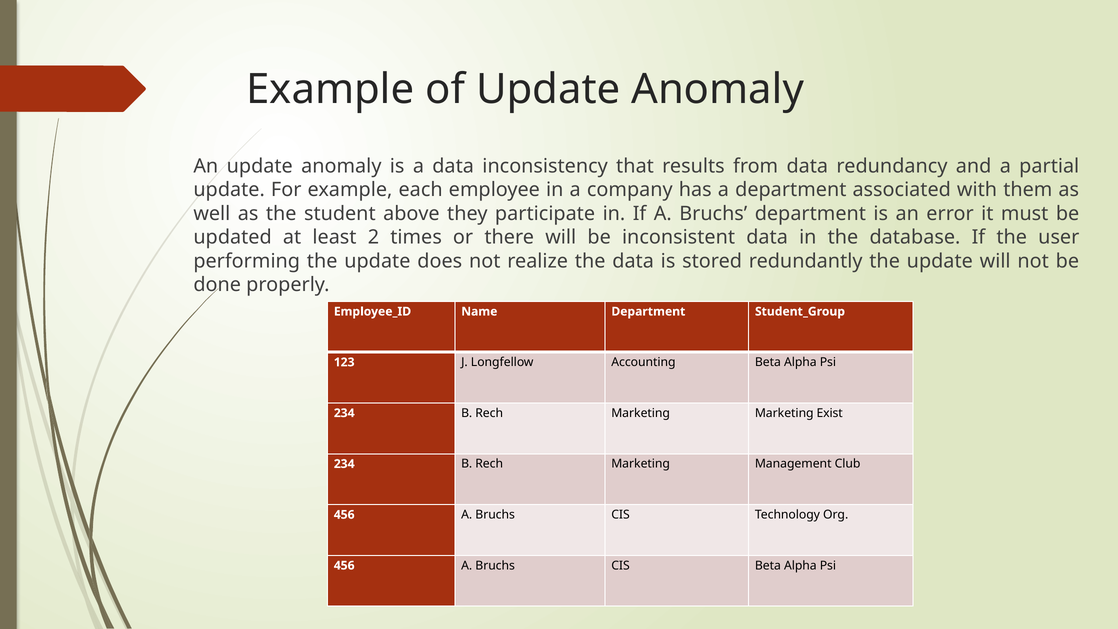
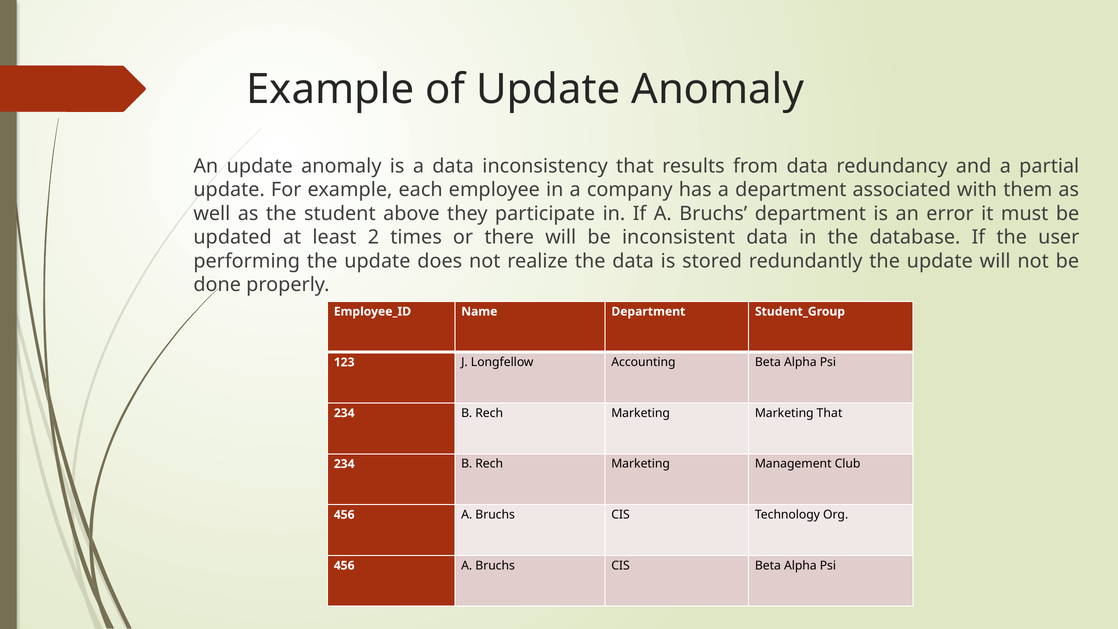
Marketing Exist: Exist -> That
